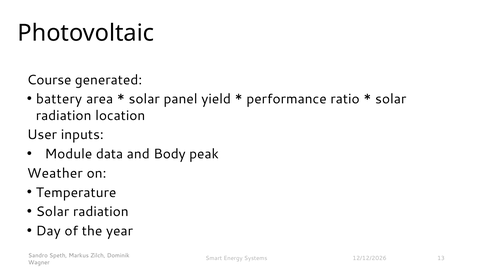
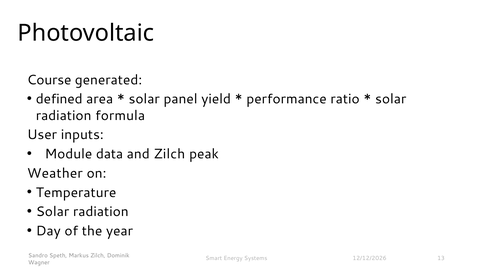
battery: battery -> defined
location: location -> formula
and Body: Body -> Zilch
